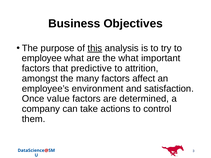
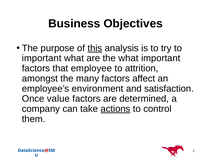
employee at (42, 58): employee -> important
predictive: predictive -> employee
actions underline: none -> present
